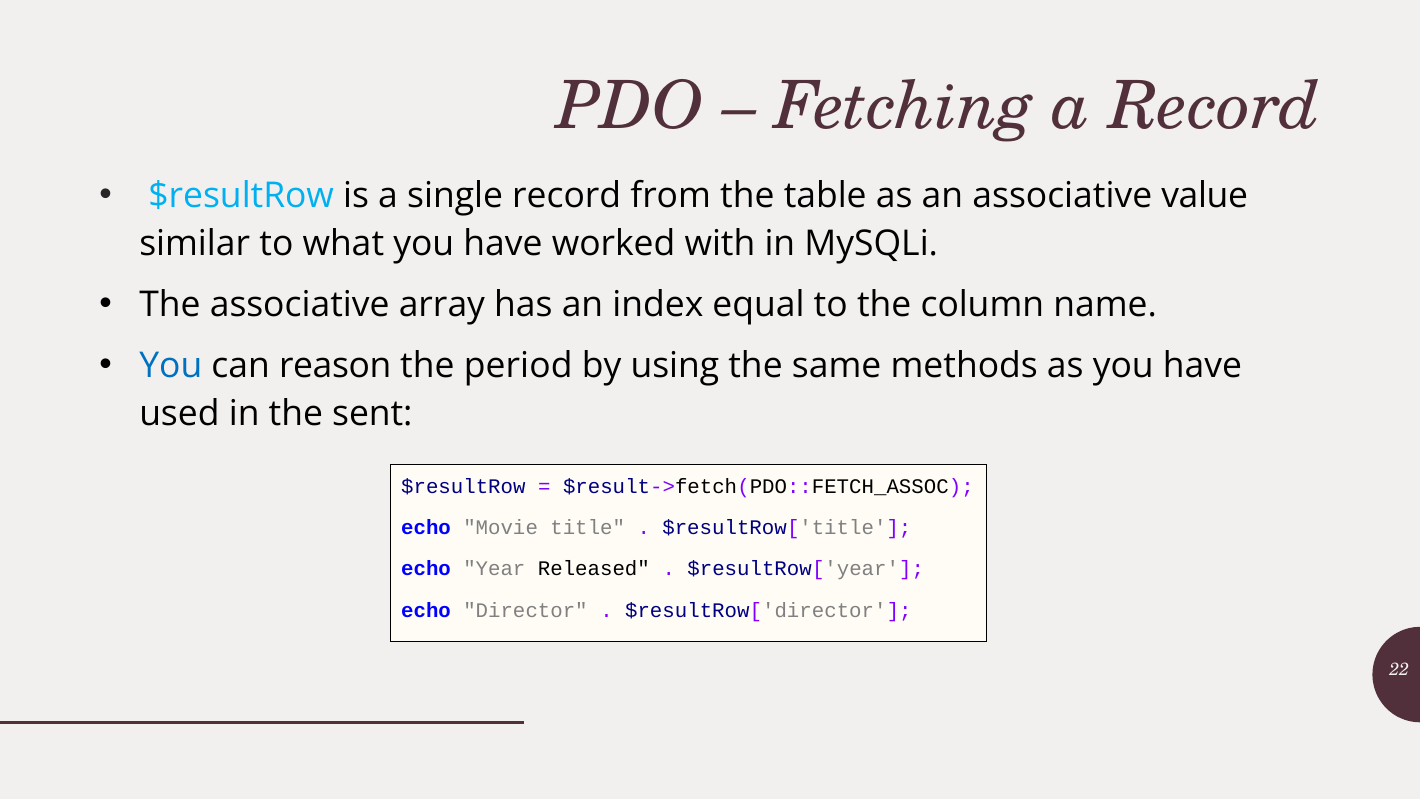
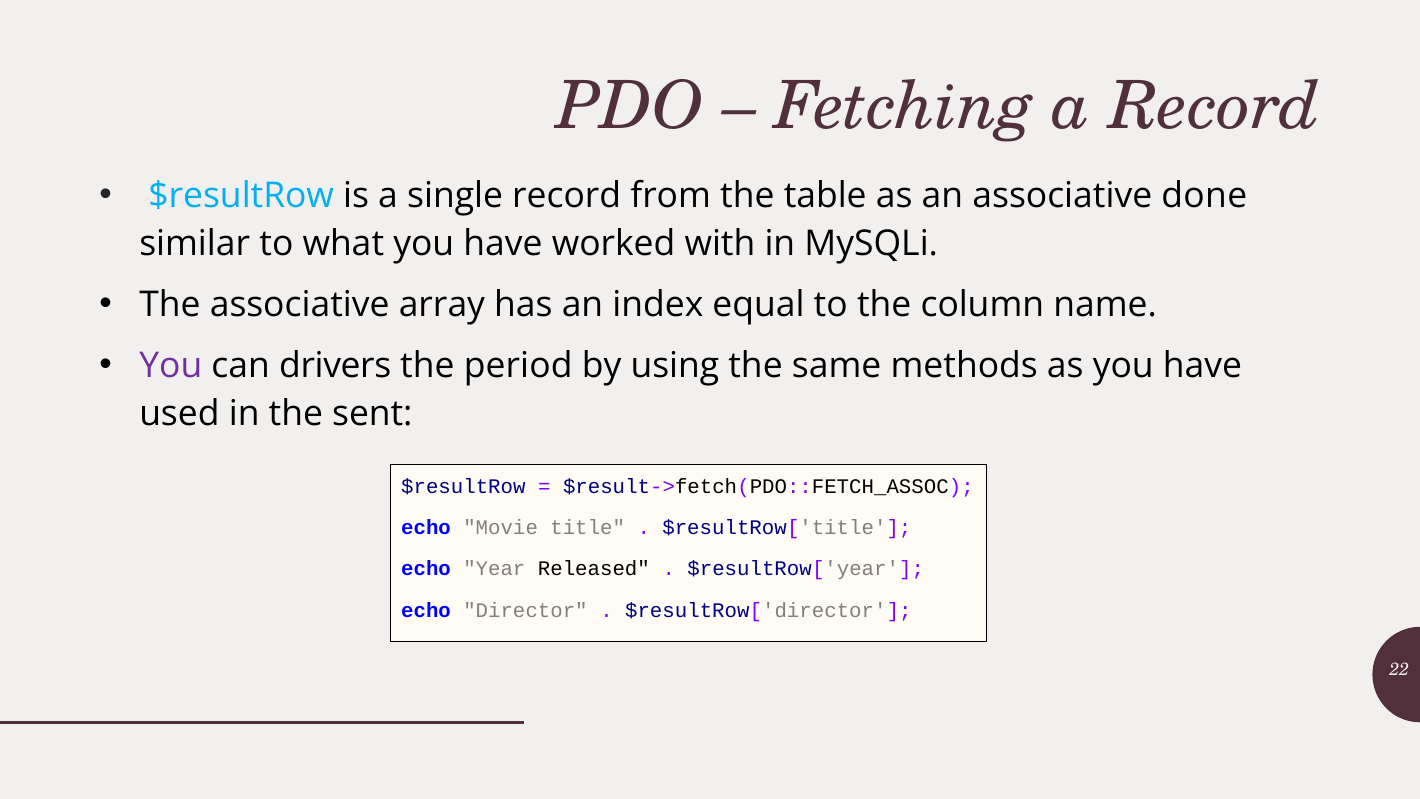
value: value -> done
You at (171, 366) colour: blue -> purple
reason: reason -> drivers
